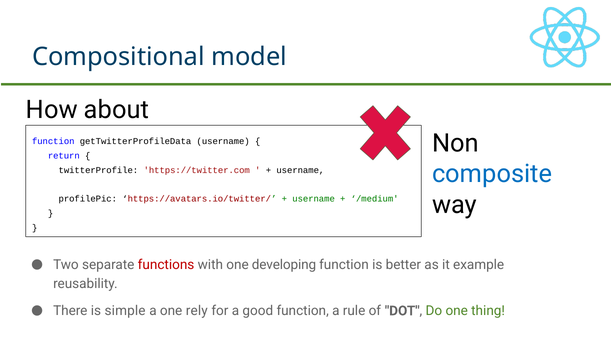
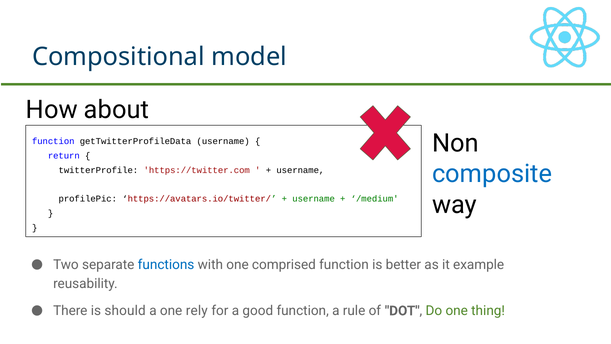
functions colour: red -> blue
developing: developing -> comprised
simple: simple -> should
